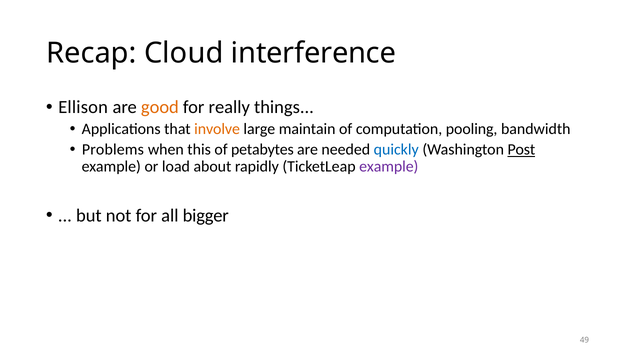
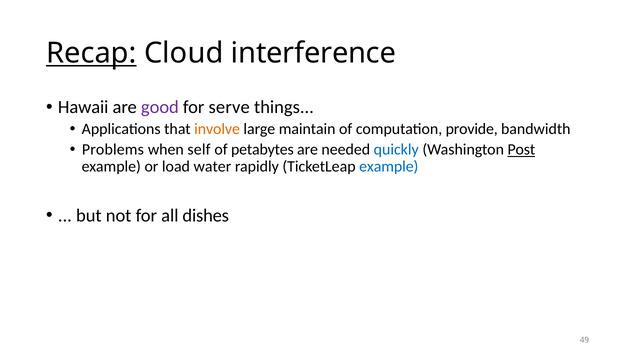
Recap underline: none -> present
Ellison: Ellison -> Hawaii
good colour: orange -> purple
really: really -> serve
pooling: pooling -> provide
this: this -> self
about: about -> water
example at (389, 167) colour: purple -> blue
bigger: bigger -> dishes
